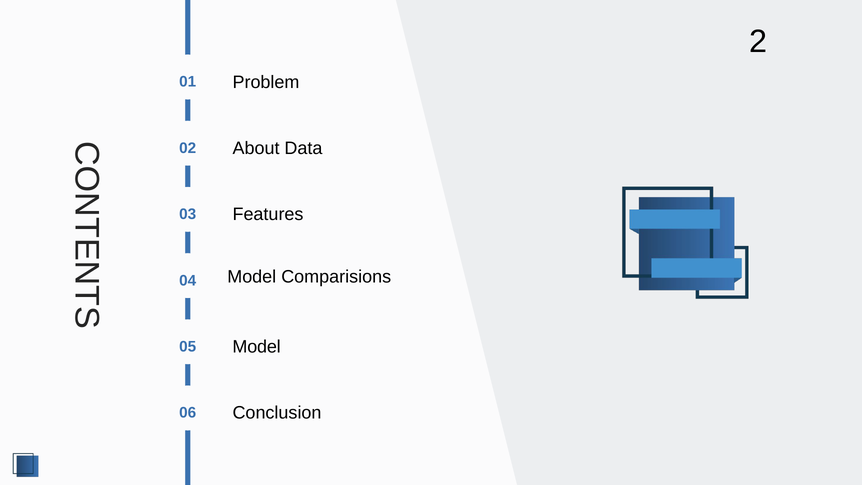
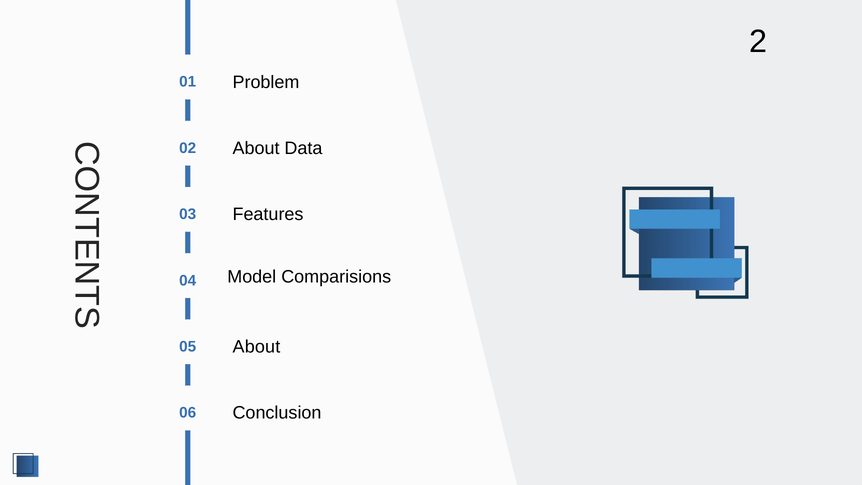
05 Model: Model -> About
